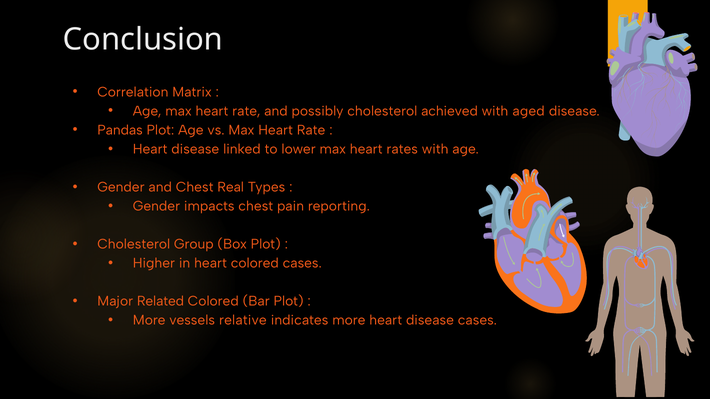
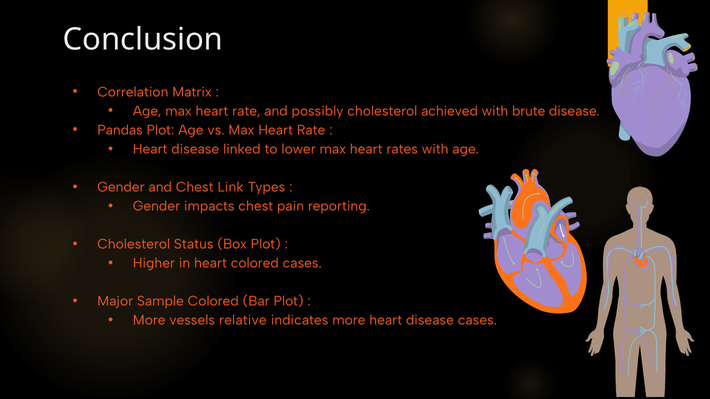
aged: aged -> brute
Real: Real -> Link
Group: Group -> Status
Related: Related -> Sample
